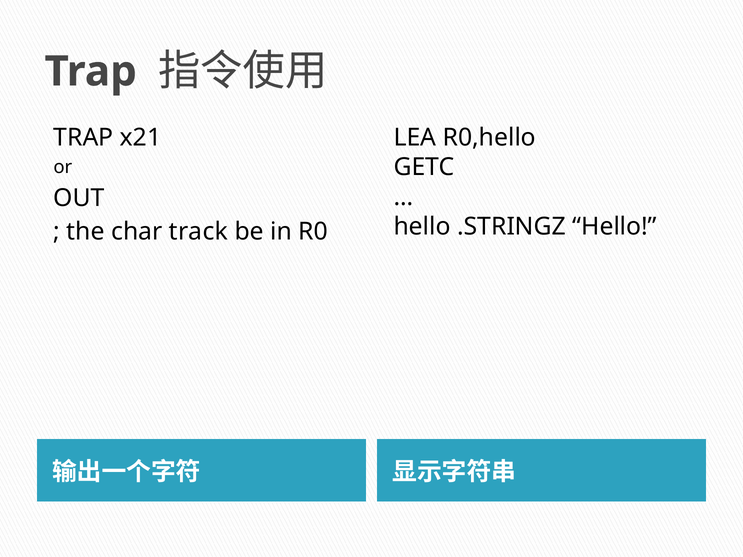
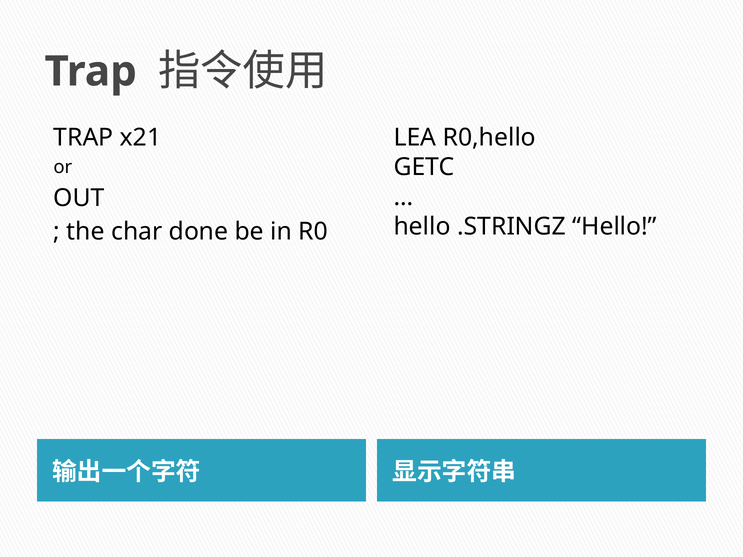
track: track -> done
